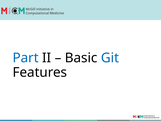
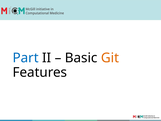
Git colour: blue -> orange
